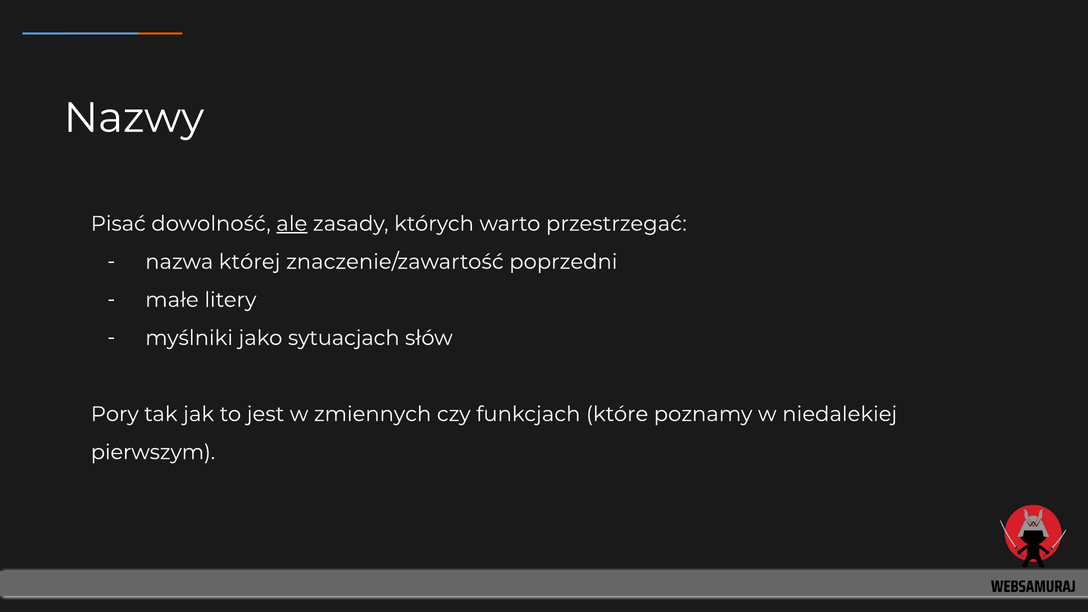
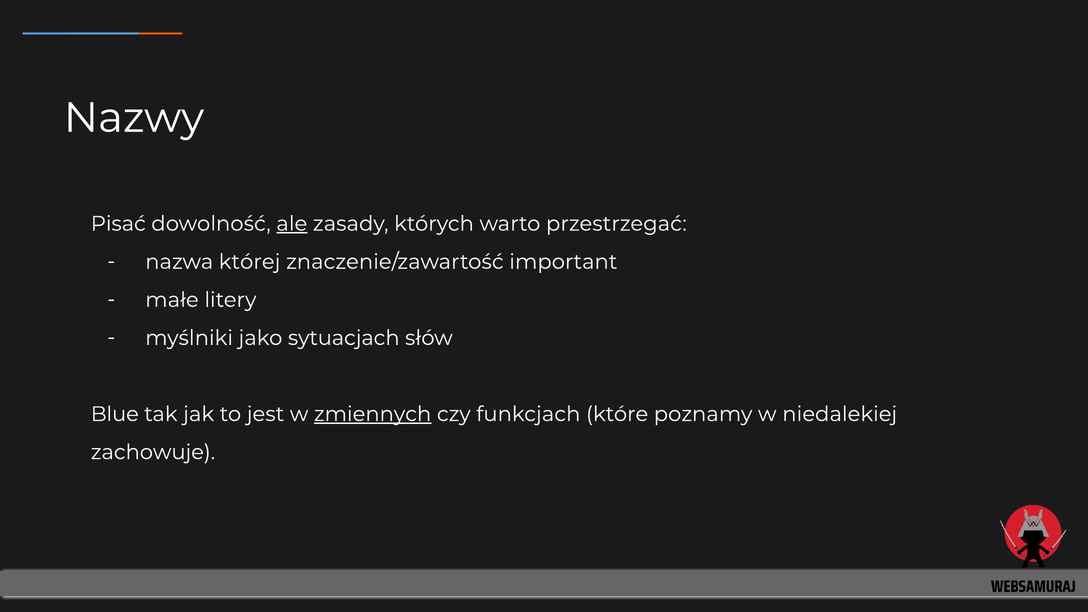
poprzedni: poprzedni -> important
Pory: Pory -> Blue
zmiennych underline: none -> present
pierwszym: pierwszym -> zachowuje
